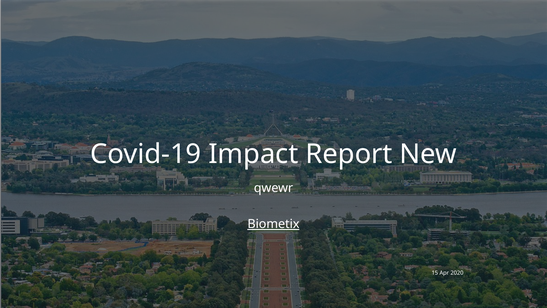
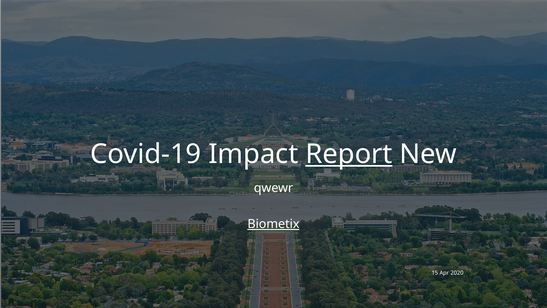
Report underline: none -> present
